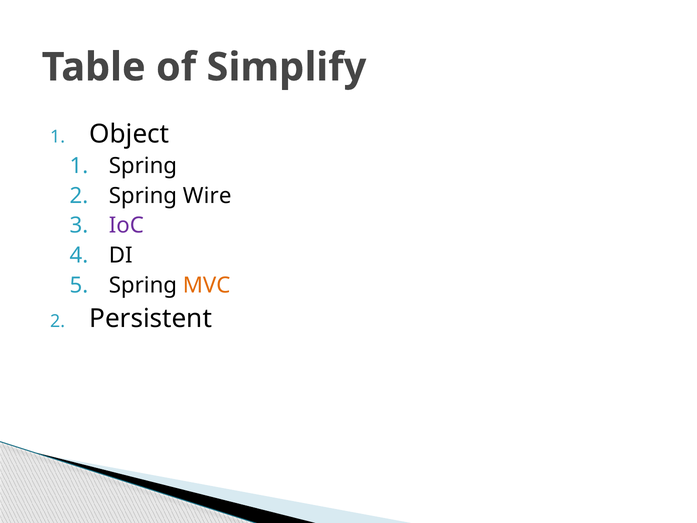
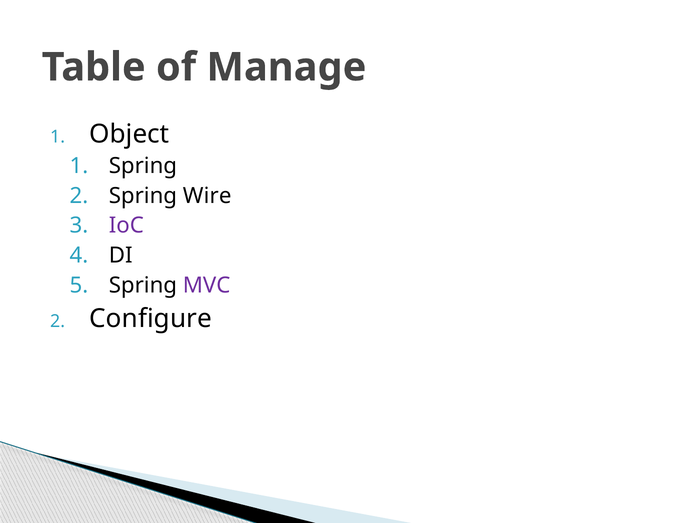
Simplify: Simplify -> Manage
MVC colour: orange -> purple
Persistent: Persistent -> Configure
